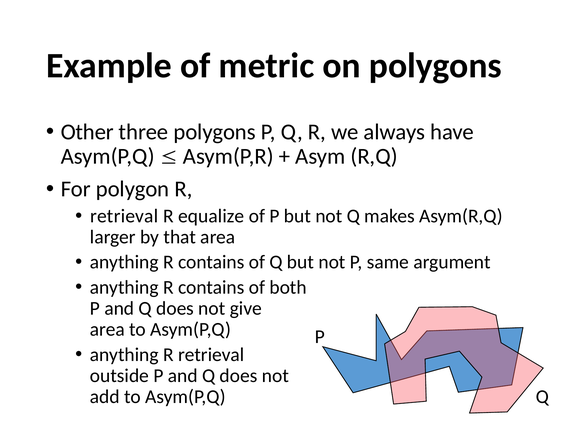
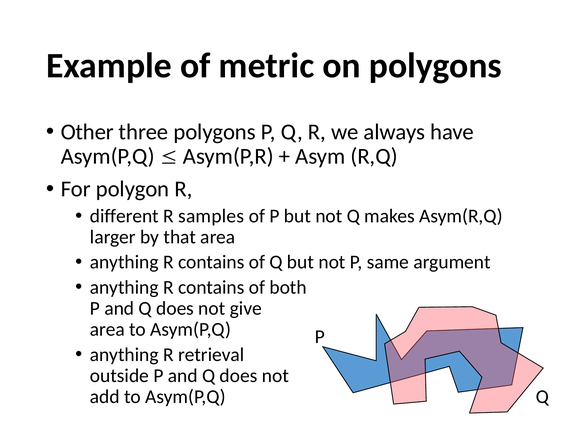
retrieval at (124, 216): retrieval -> different
equalize: equalize -> samples
